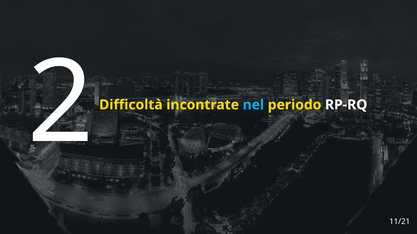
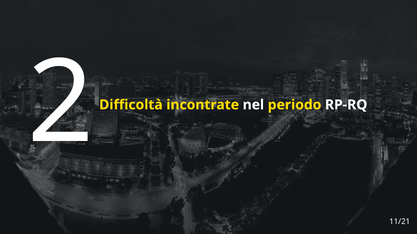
nel colour: light blue -> white
